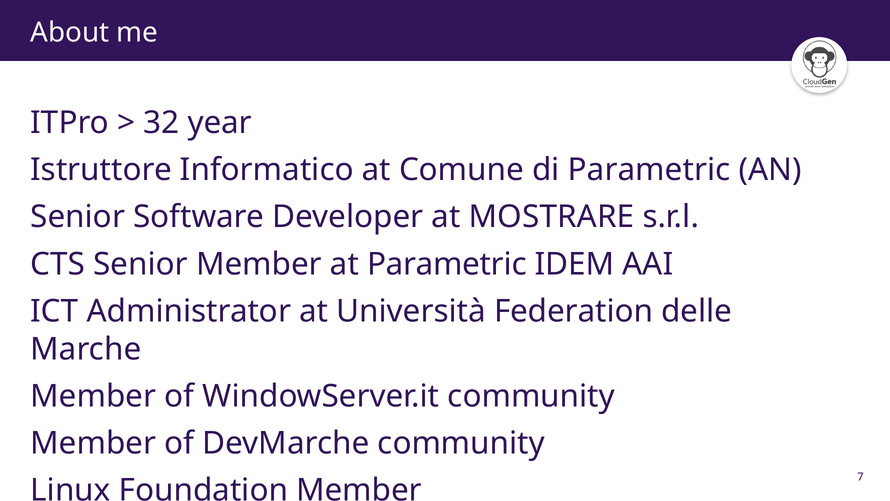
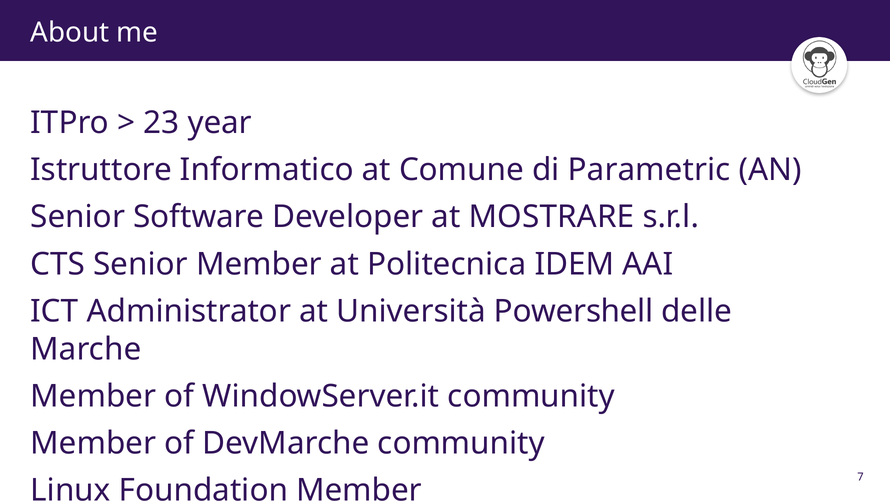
32: 32 -> 23
at Parametric: Parametric -> Politecnica
Federation: Federation -> Powershell
